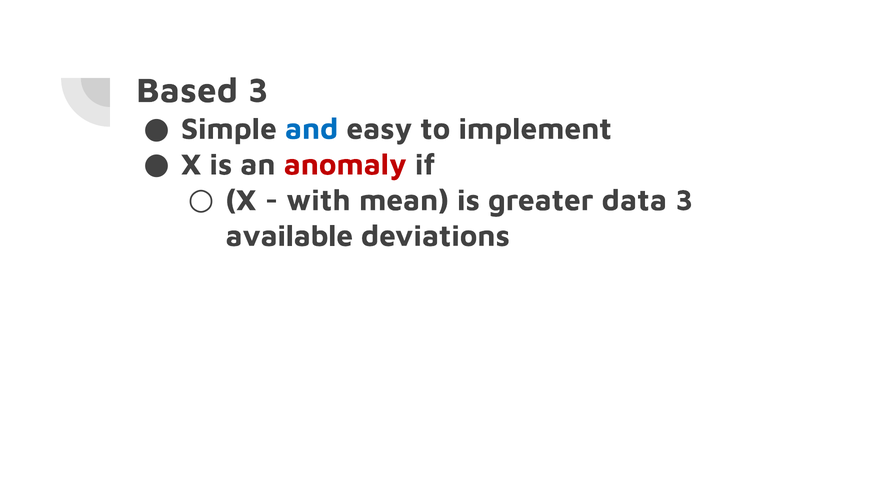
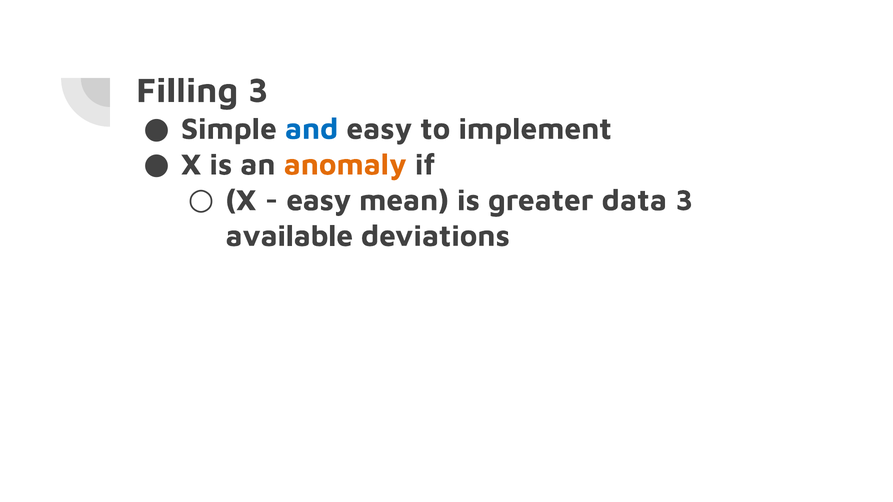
Based: Based -> Filling
anomaly colour: red -> orange
with at (319, 200): with -> easy
